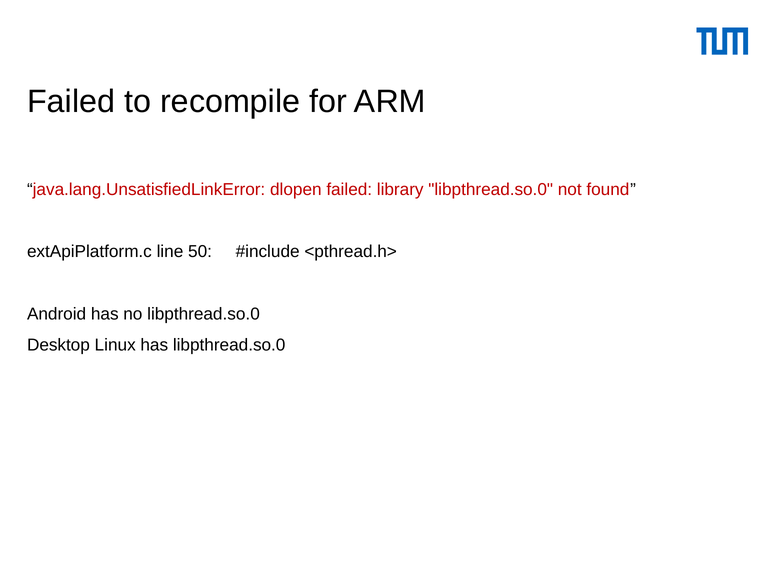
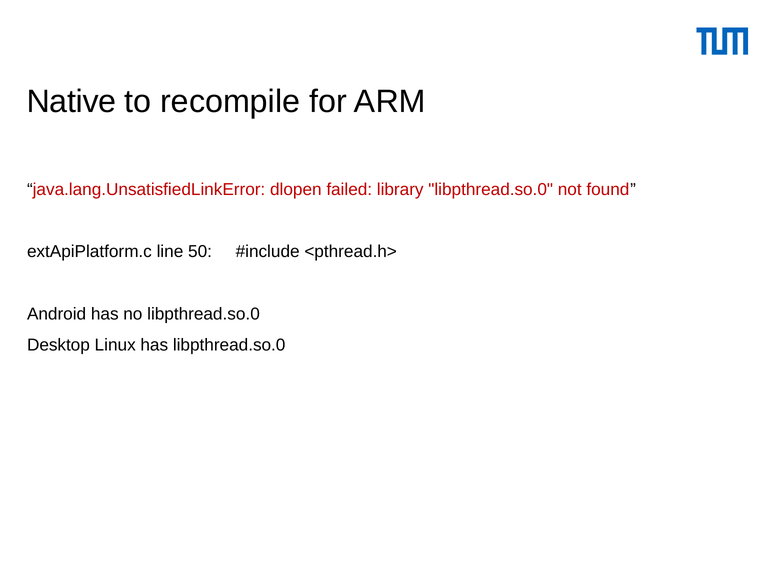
Failed at (71, 102): Failed -> Native
